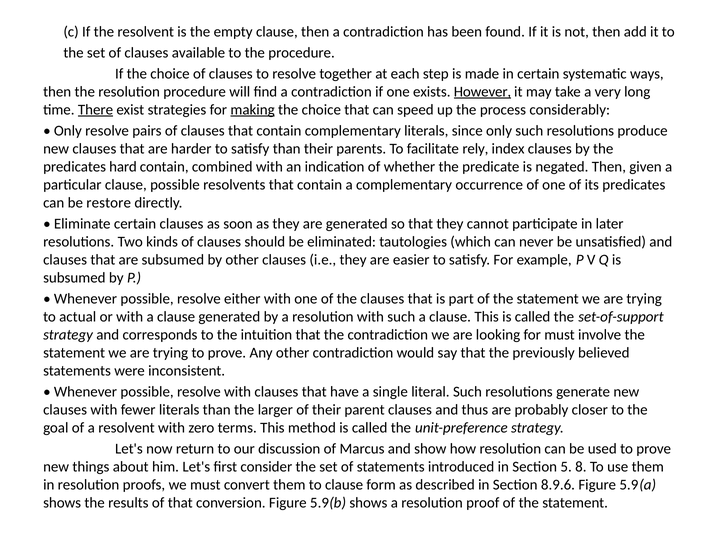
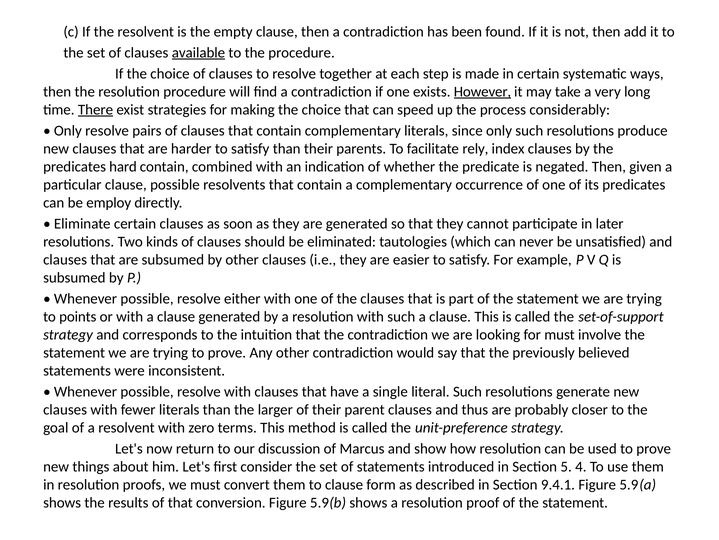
available underline: none -> present
making underline: present -> none
restore: restore -> employ
actual: actual -> points
8: 8 -> 4
8.9.6: 8.9.6 -> 9.4.1
